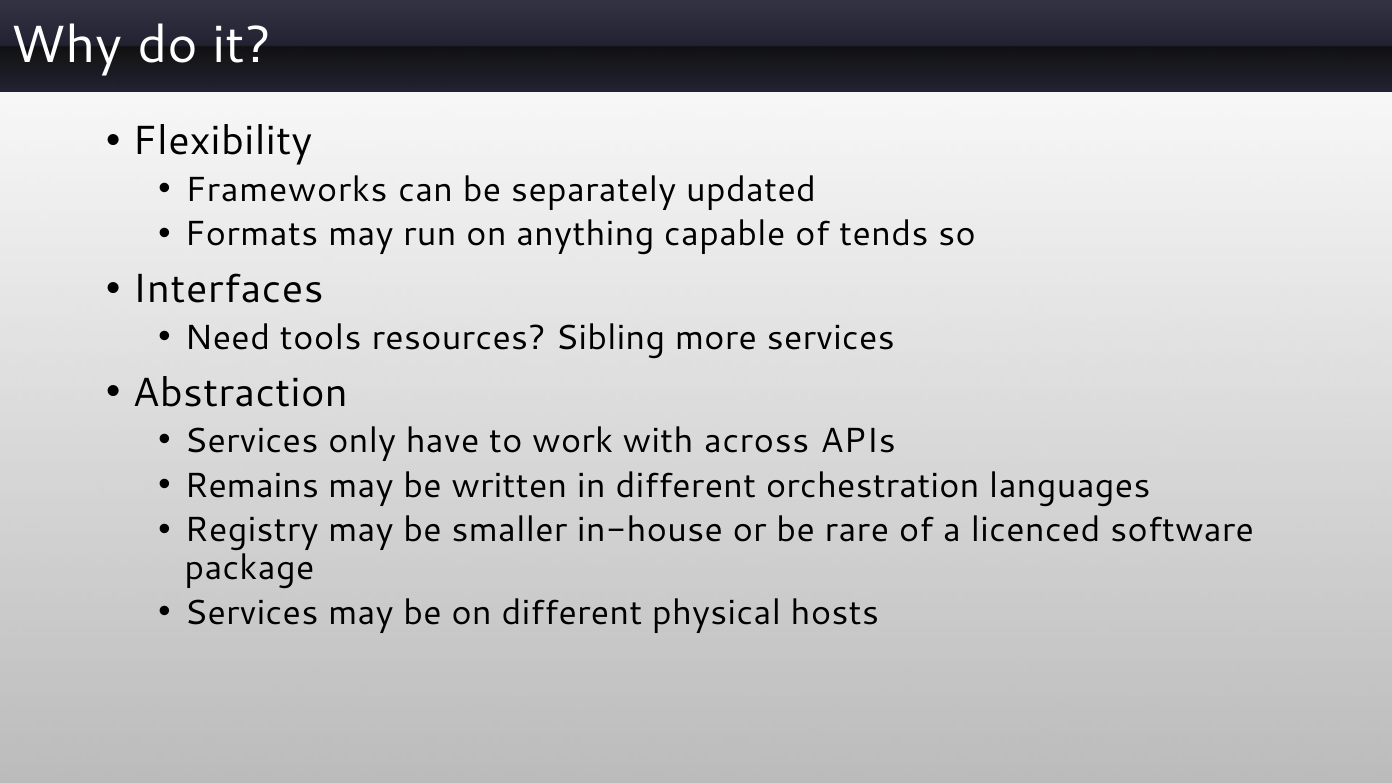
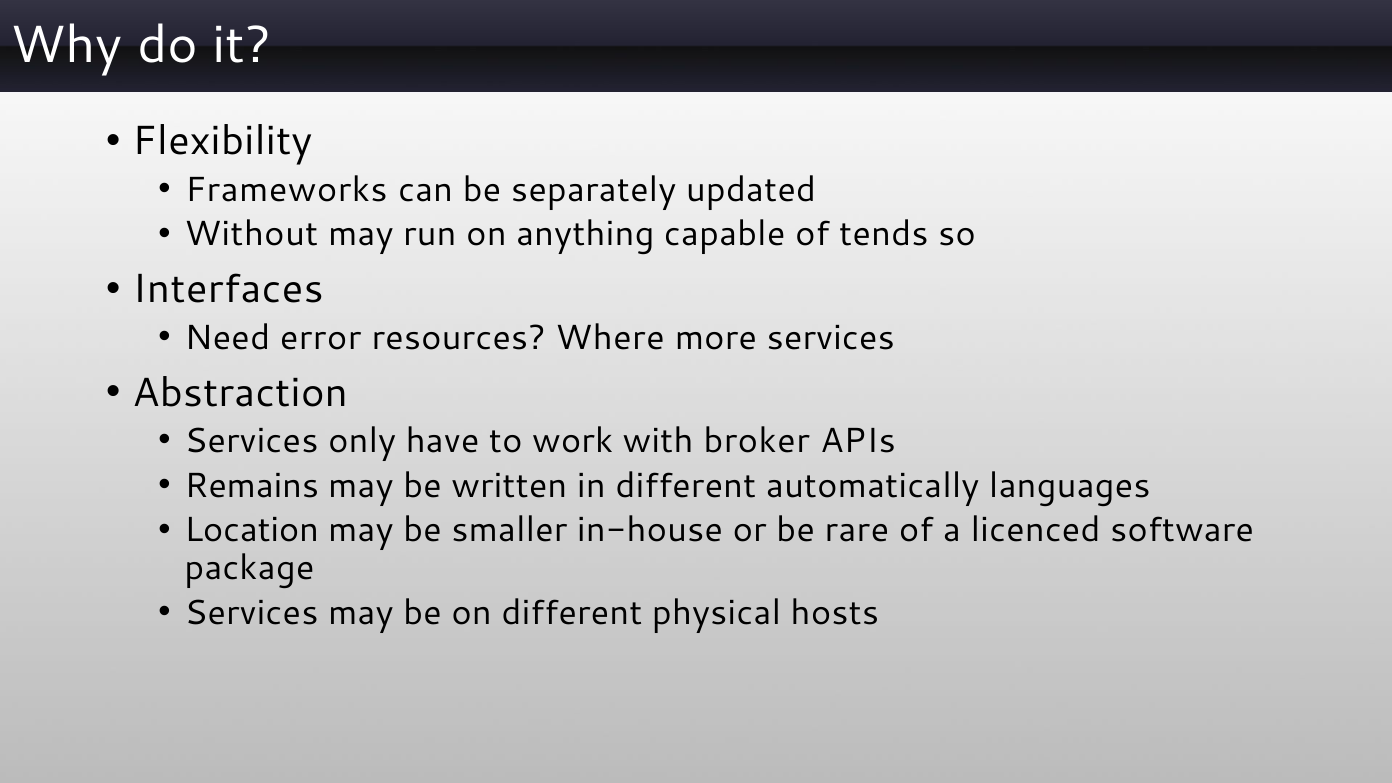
Formats: Formats -> Without
tools: tools -> error
Sibling: Sibling -> Where
across: across -> broker
orchestration: orchestration -> automatically
Registry: Registry -> Location
